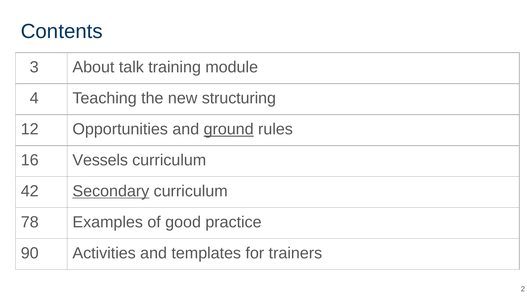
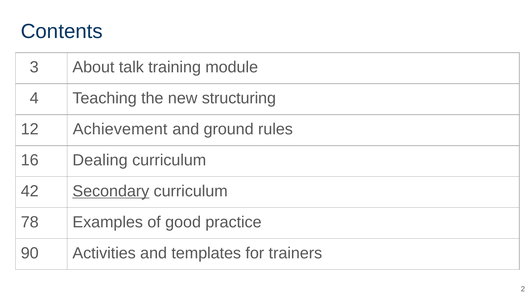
Opportunities: Opportunities -> Achievement
ground underline: present -> none
Vessels: Vessels -> Dealing
